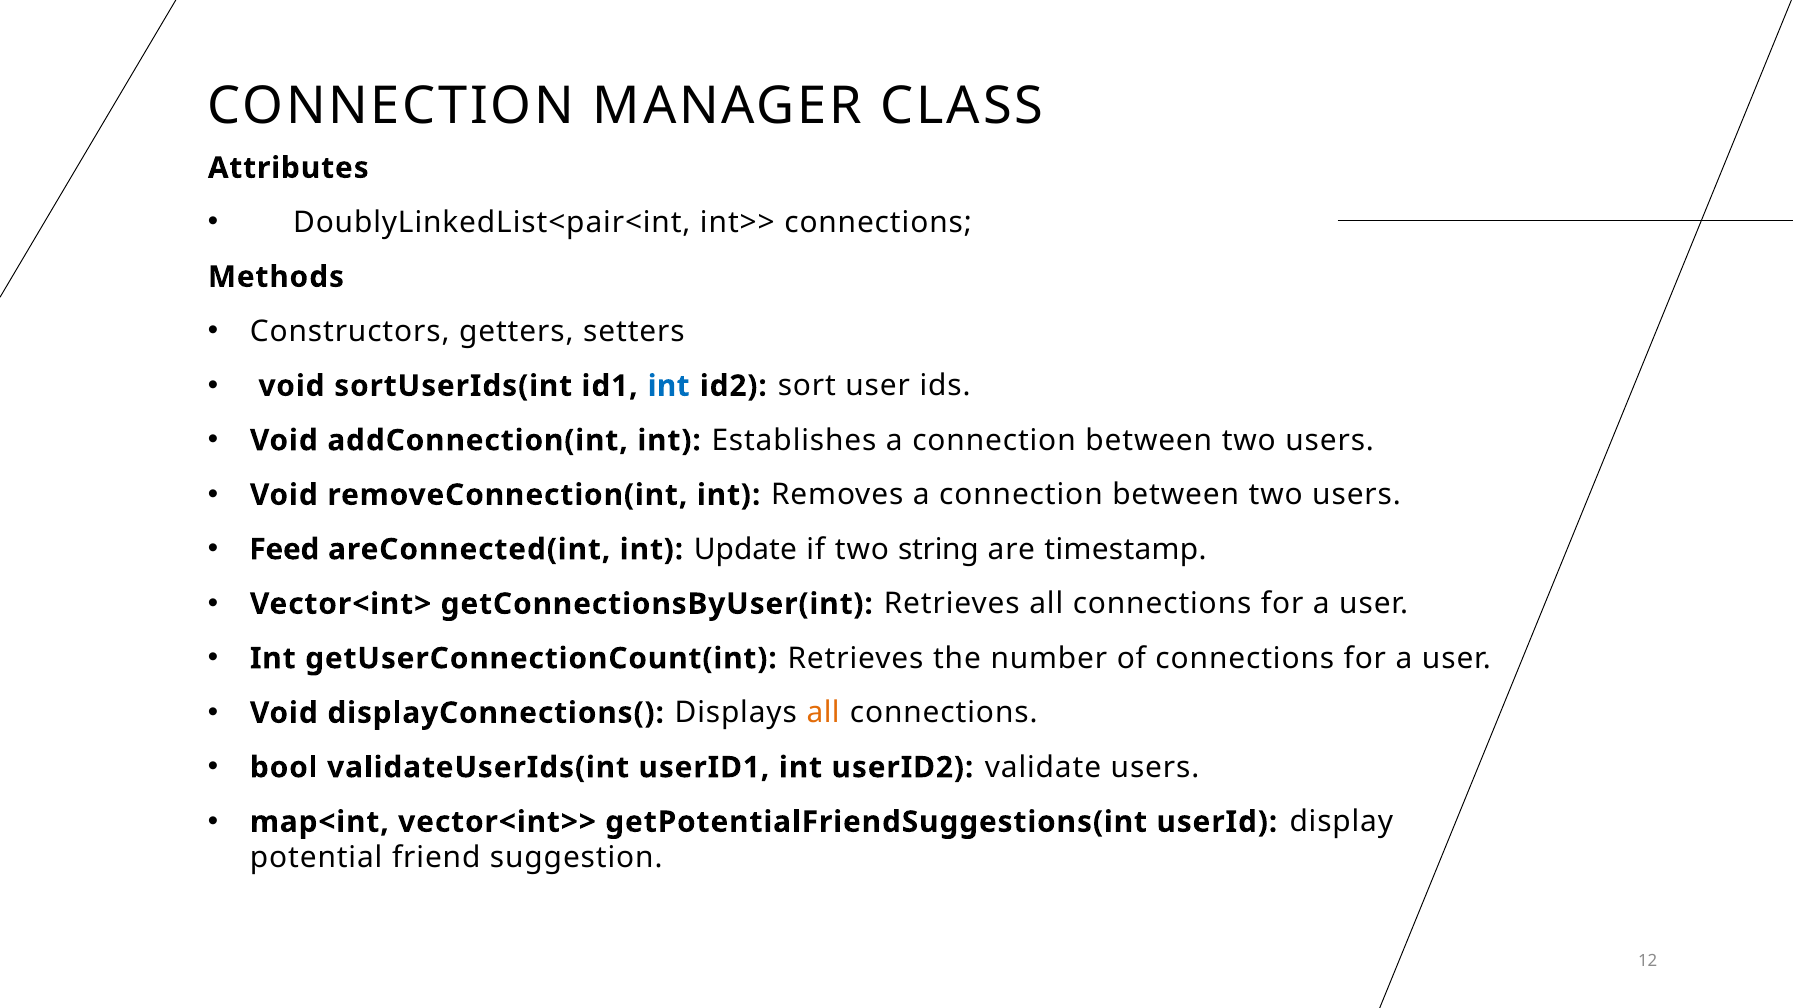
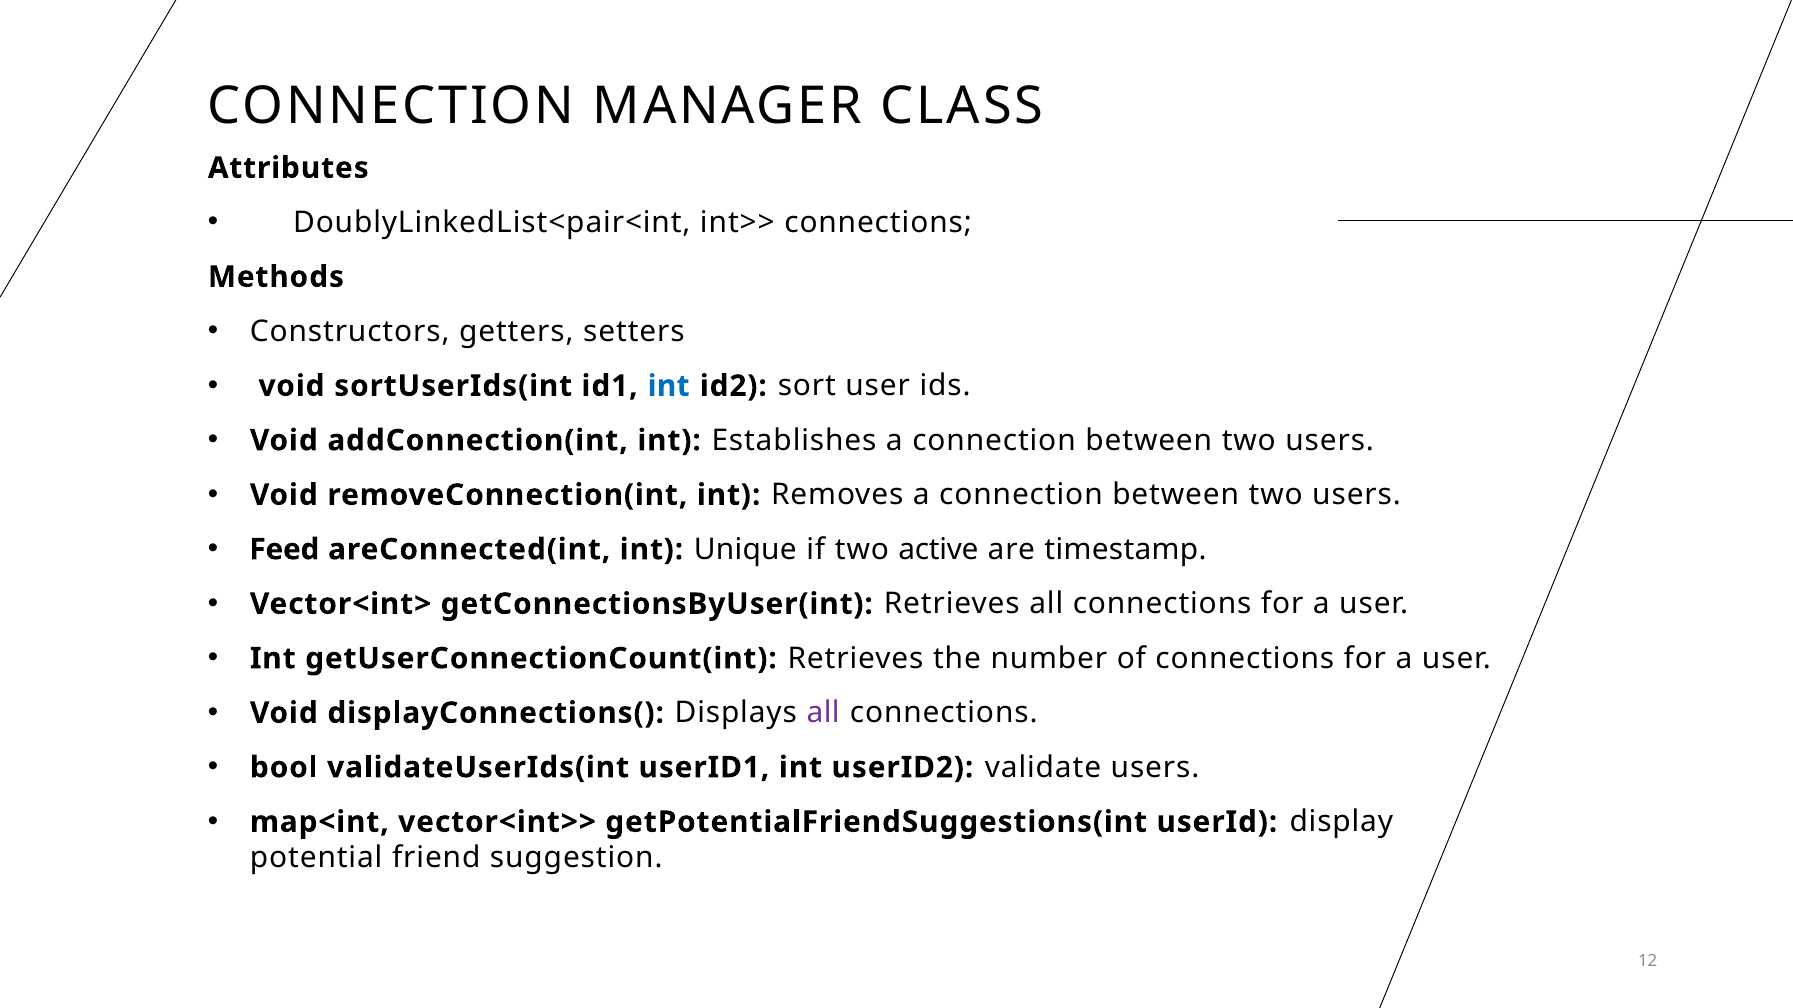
Update: Update -> Unique
string: string -> active
all at (823, 713) colour: orange -> purple
